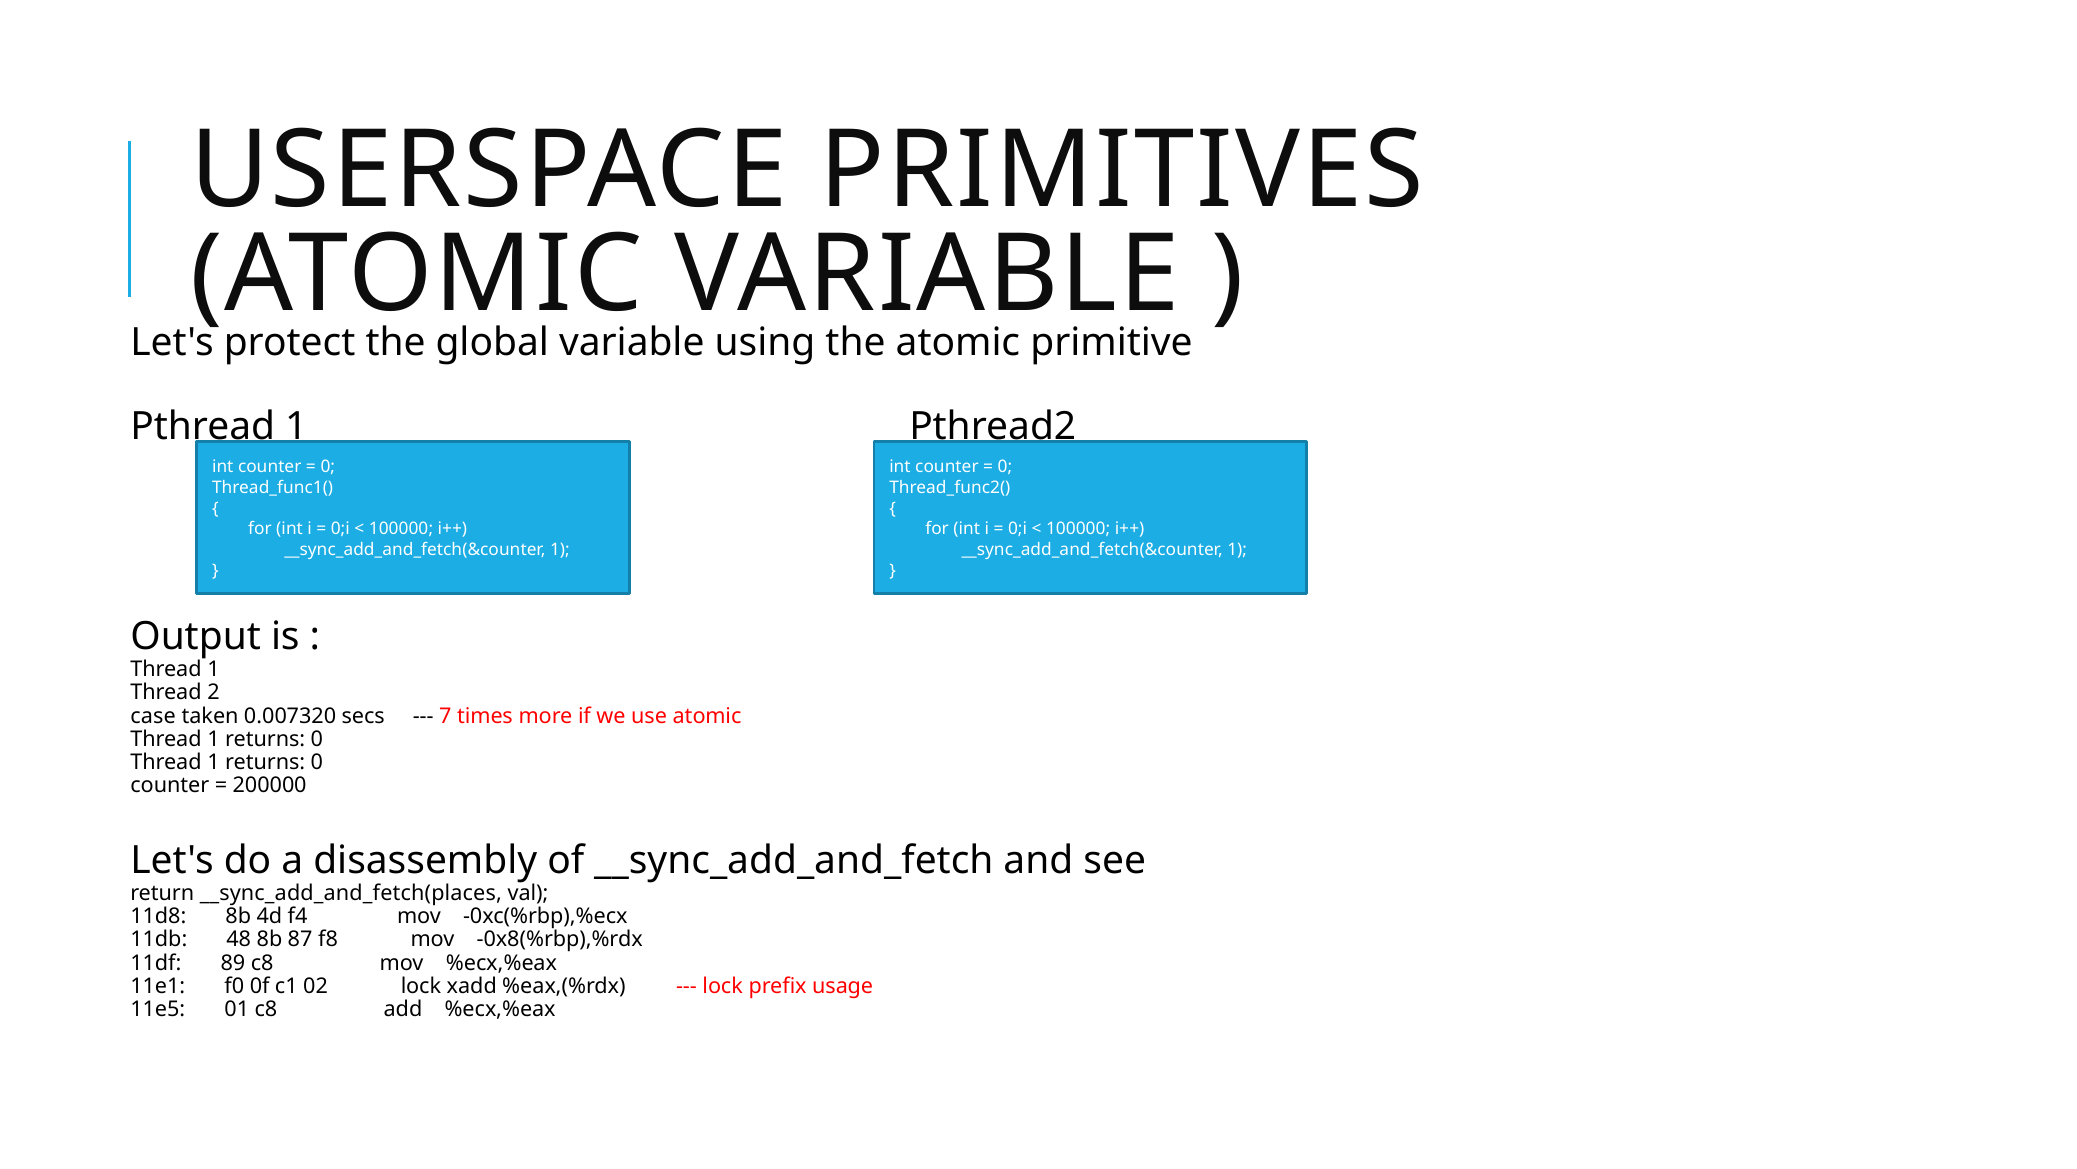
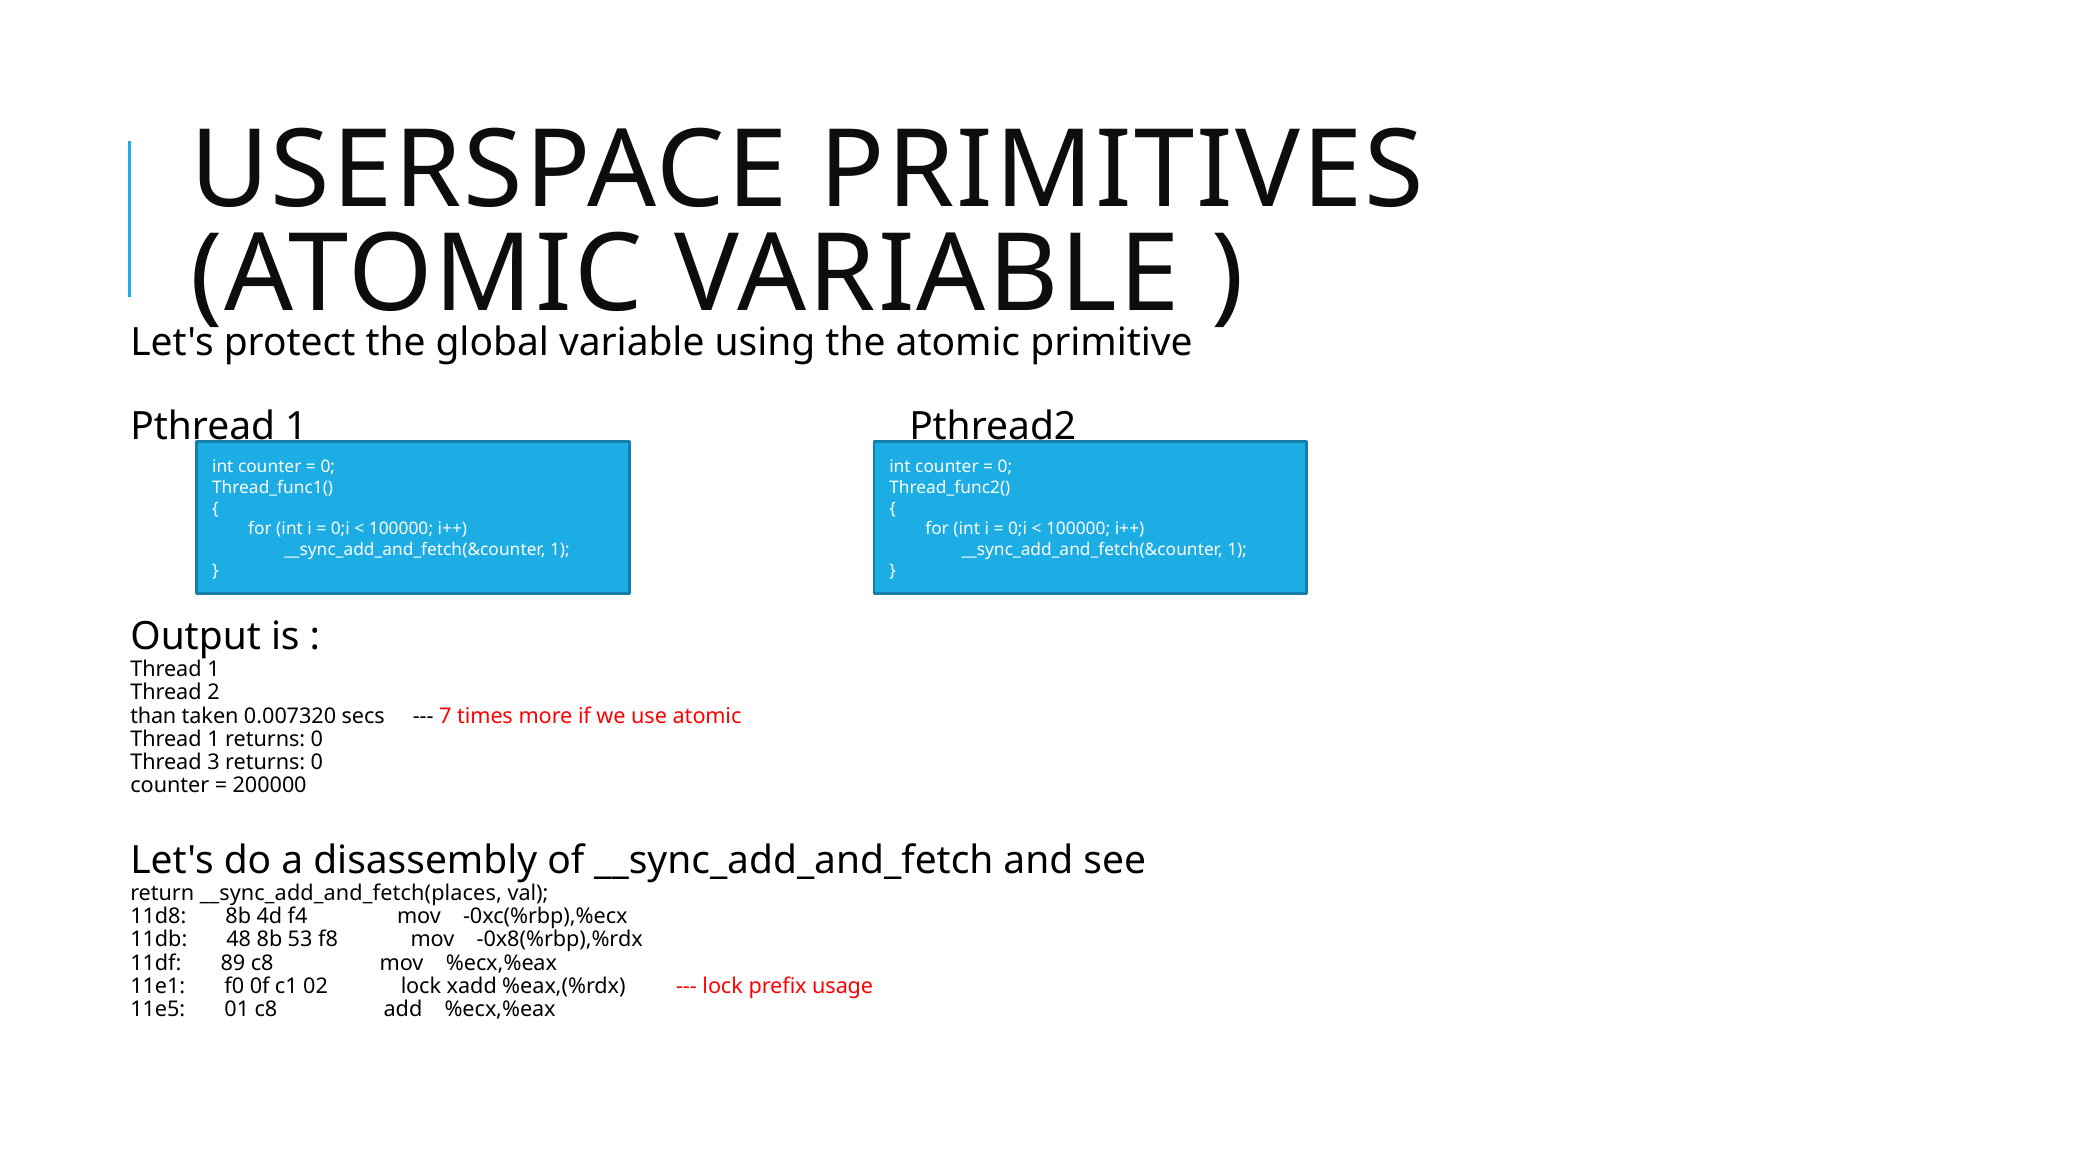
case: case -> than
1 at (213, 762): 1 -> 3
87: 87 -> 53
